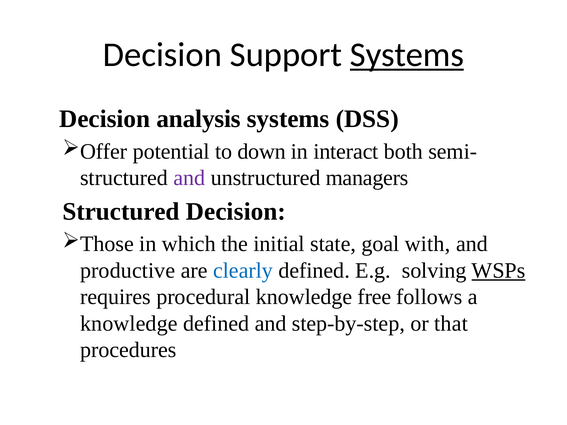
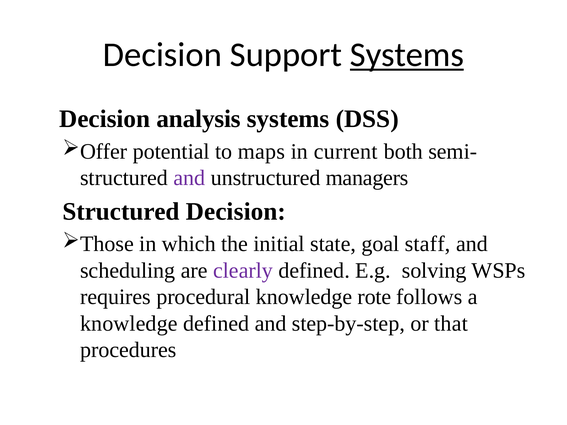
down: down -> maps
interact: interact -> current
with: with -> staff
productive: productive -> scheduling
clearly colour: blue -> purple
WSPs underline: present -> none
free: free -> rote
